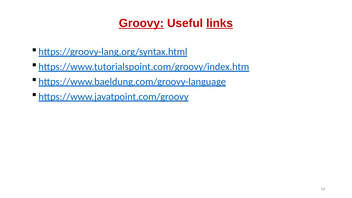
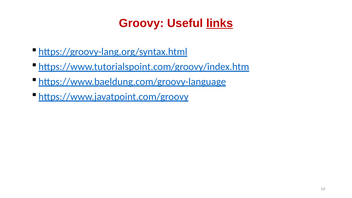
Groovy underline: present -> none
